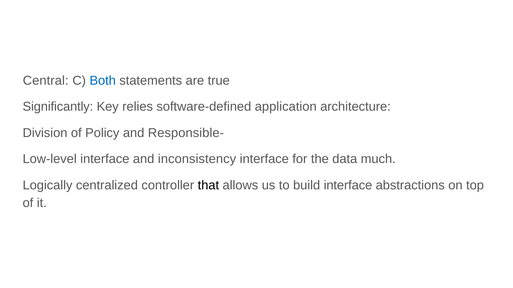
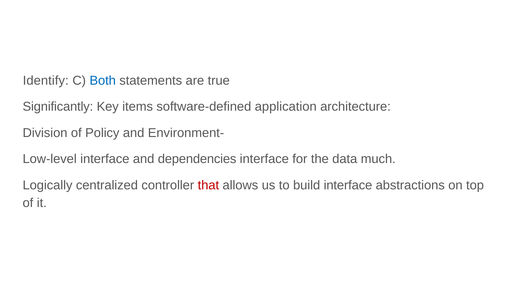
Central: Central -> Identify
relies: relies -> items
Responsible-: Responsible- -> Environment-
inconsistency: inconsistency -> dependencies
that colour: black -> red
